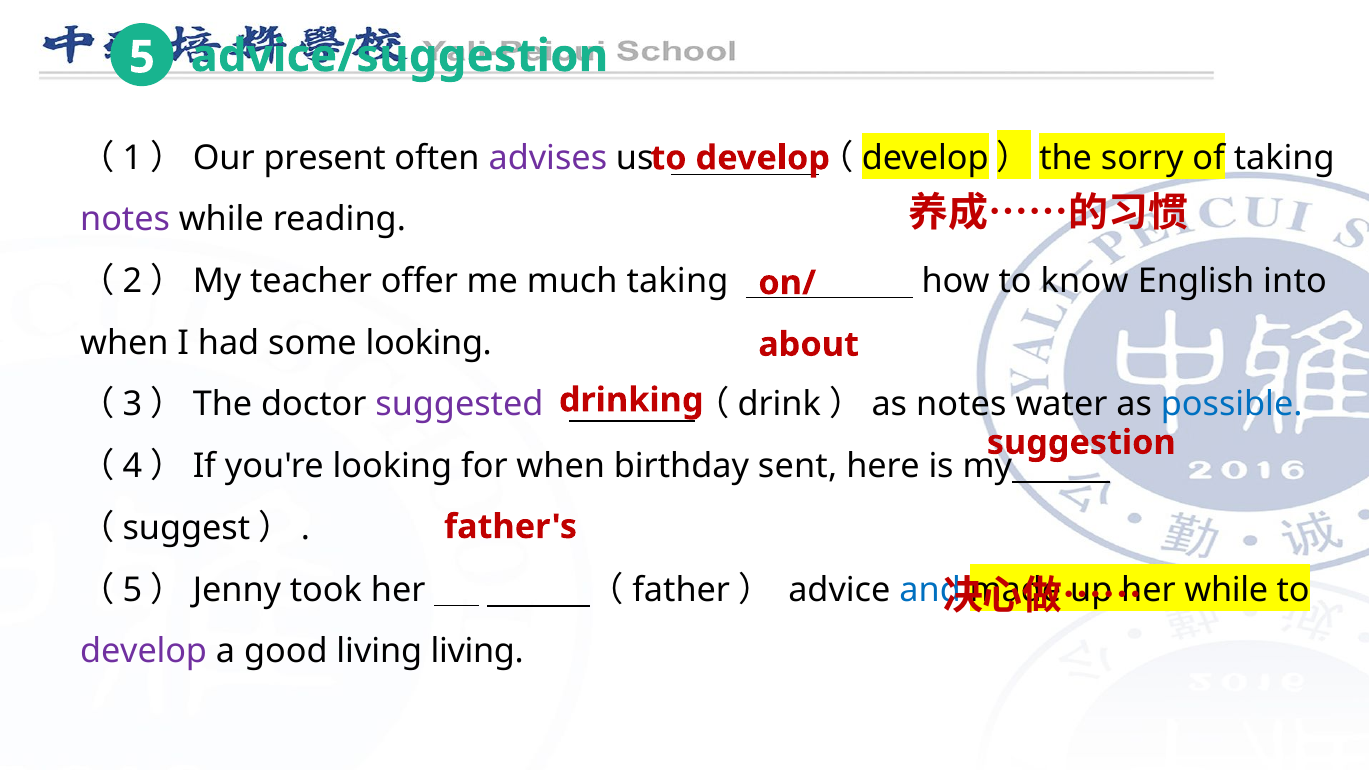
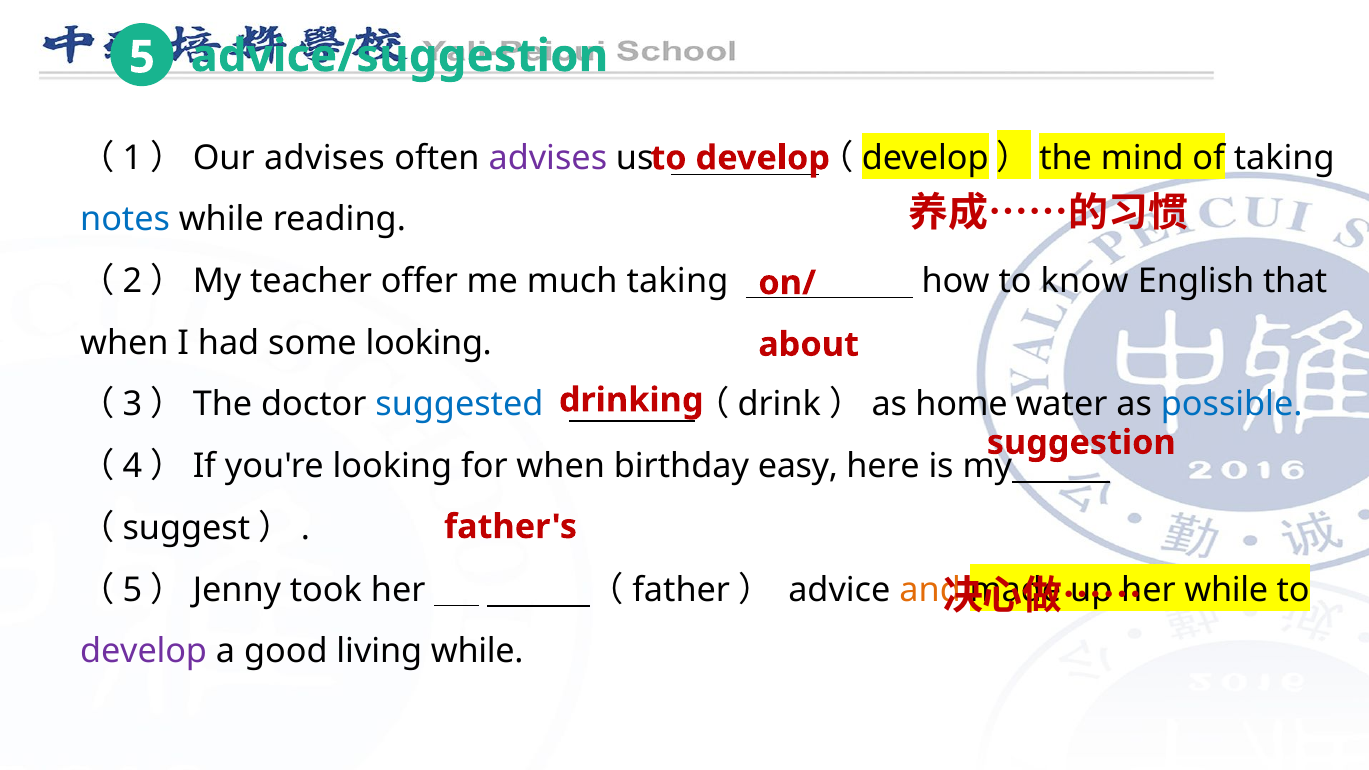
present at (325, 158): present -> advises
sorry: sorry -> mind
notes at (125, 220) colour: purple -> blue
into: into -> that
suggested colour: purple -> blue
as notes: notes -> home
sent: sent -> easy
and colour: blue -> orange
living living: living -> while
